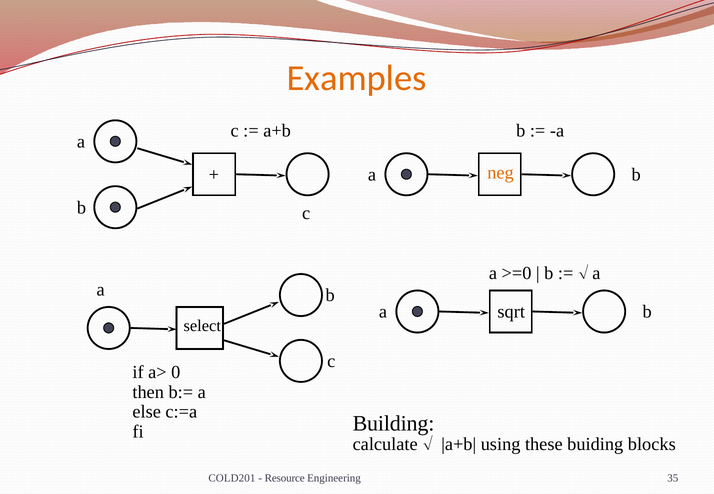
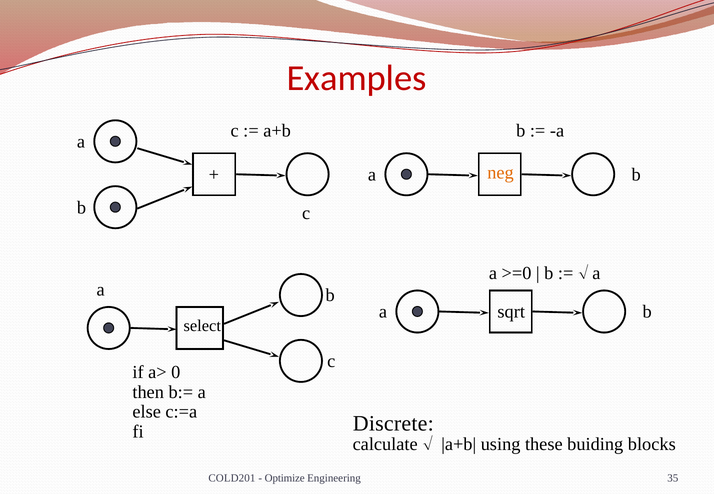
Examples colour: orange -> red
Building: Building -> Discrete
Resource: Resource -> Optimize
